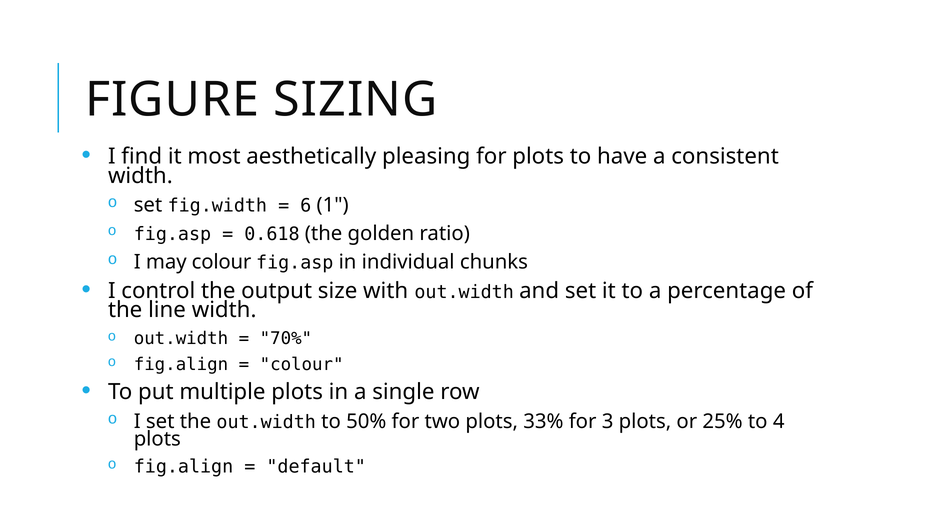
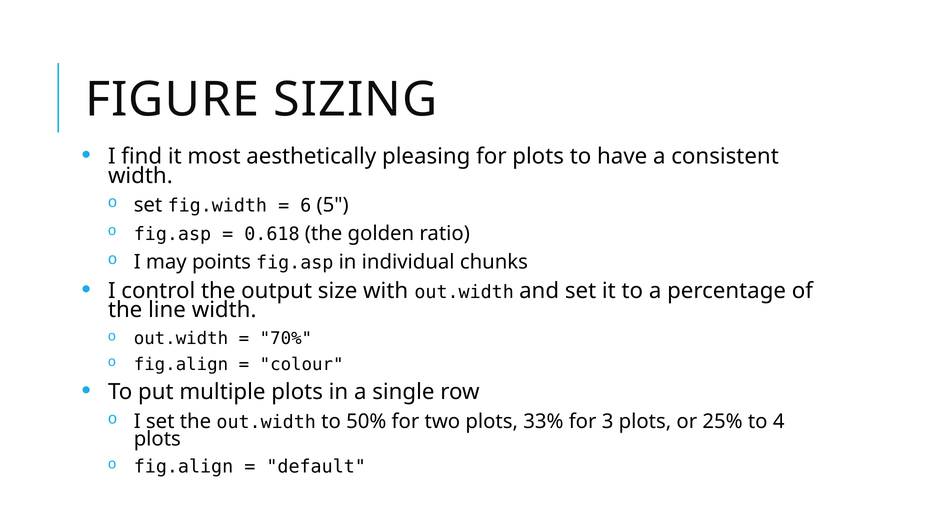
1: 1 -> 5
may colour: colour -> points
